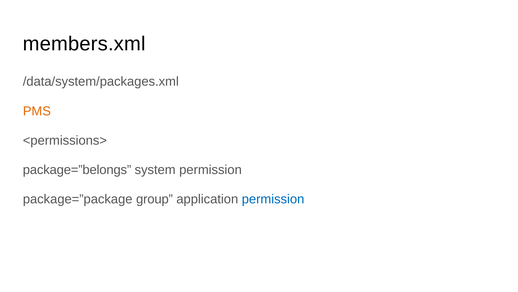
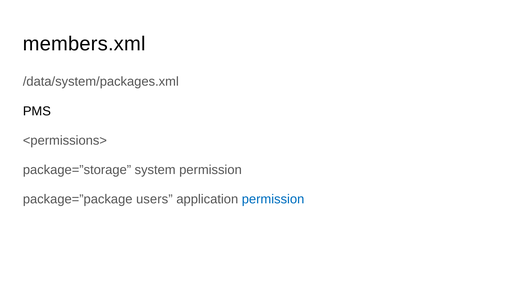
PMS colour: orange -> black
package=”belongs: package=”belongs -> package=”storage
group: group -> users
